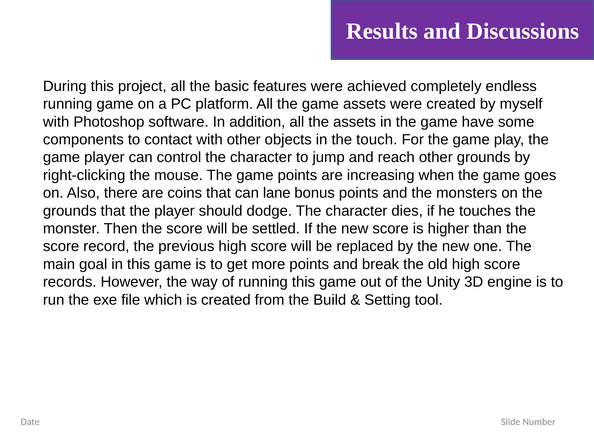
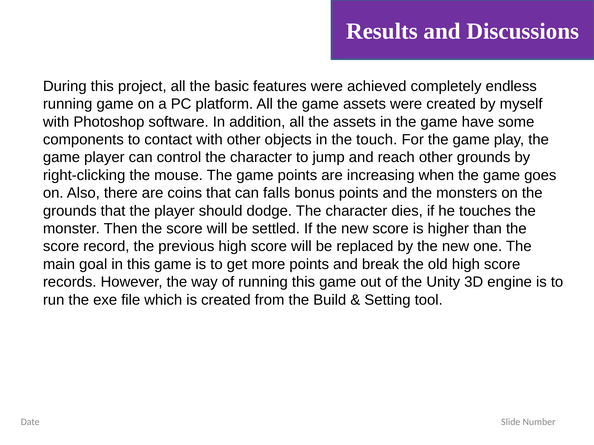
lane: lane -> falls
